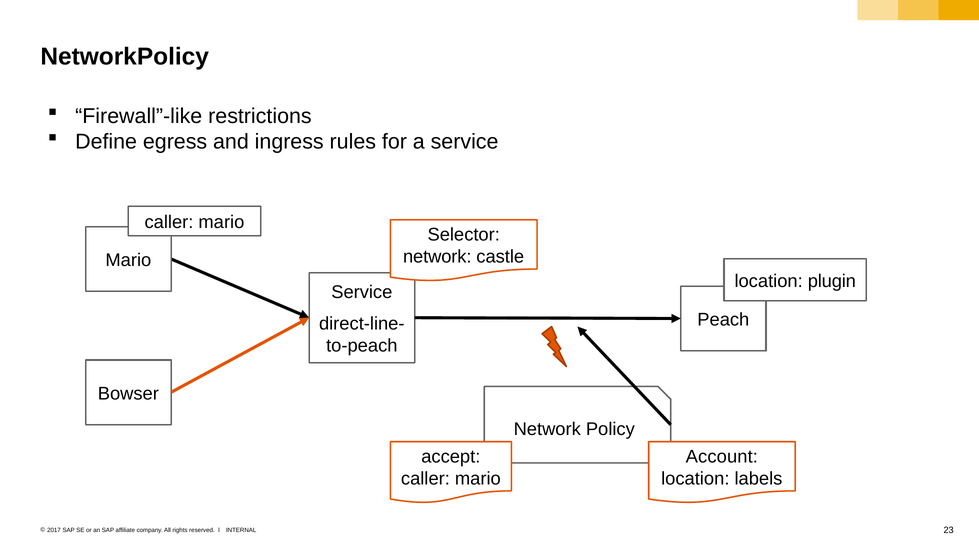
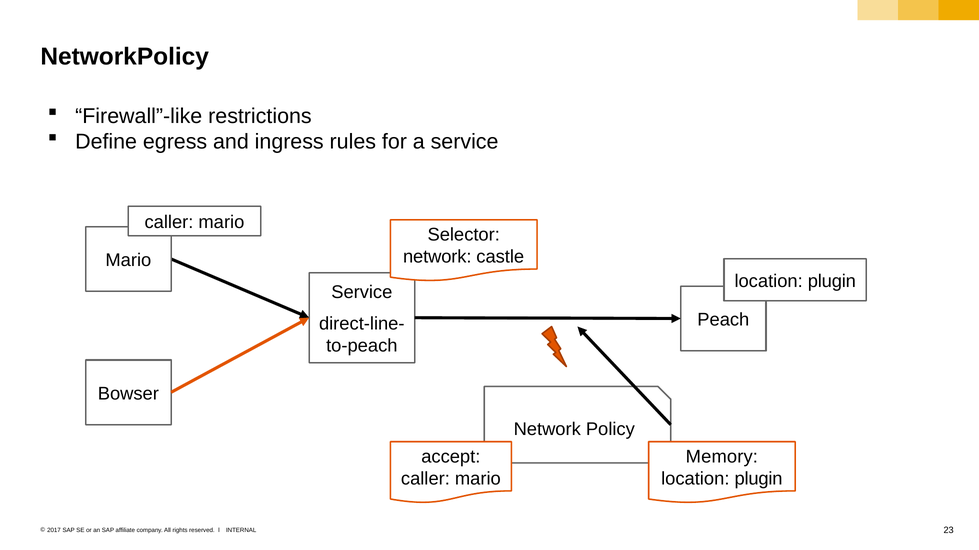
Account: Account -> Memory
labels at (758, 479): labels -> plugin
